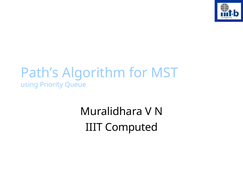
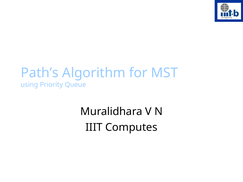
Computed: Computed -> Computes
